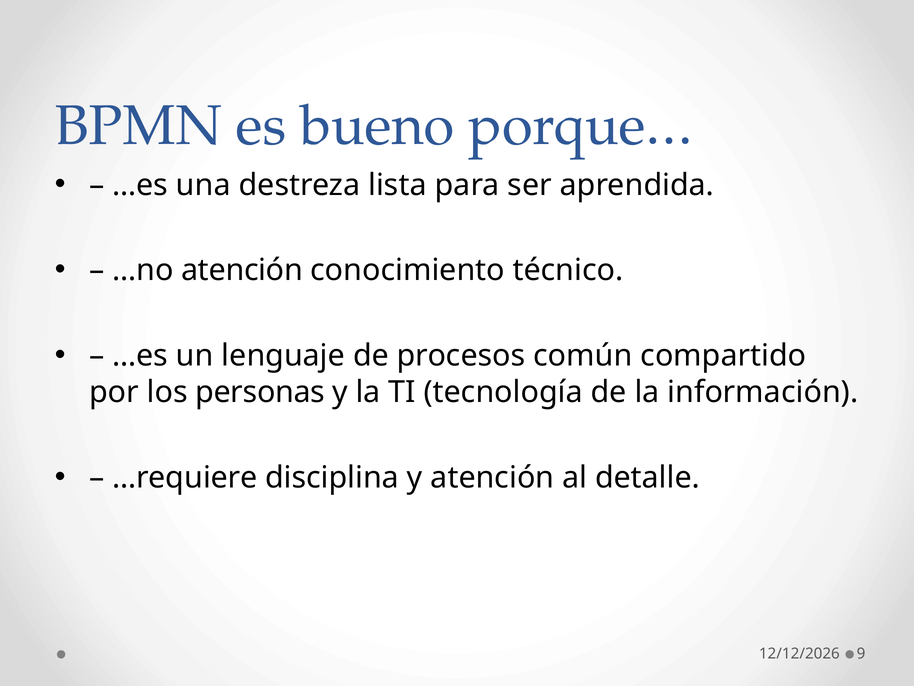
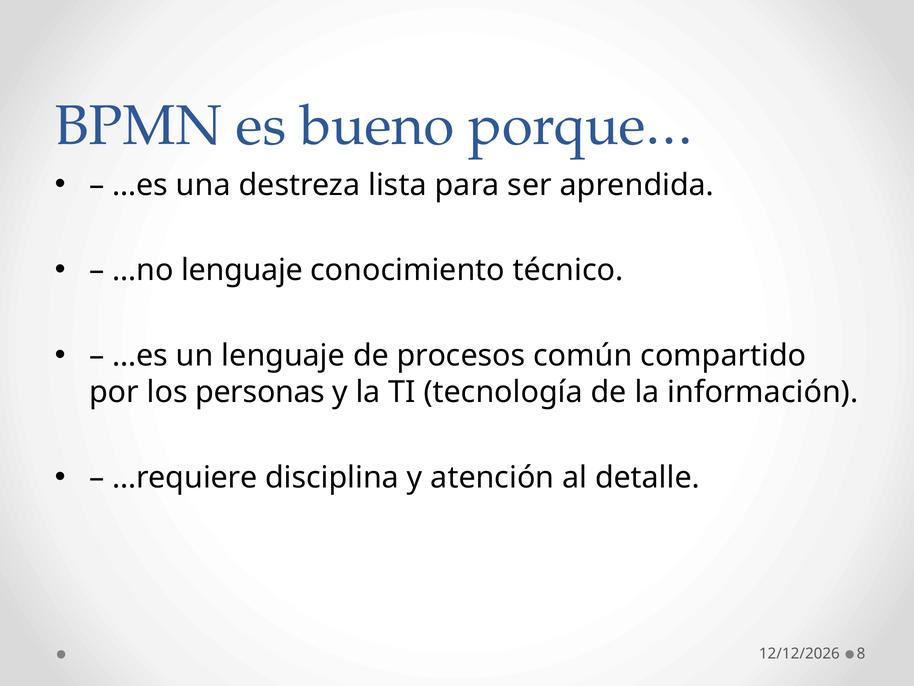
…no atención: atención -> lenguaje
9: 9 -> 8
